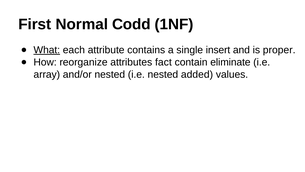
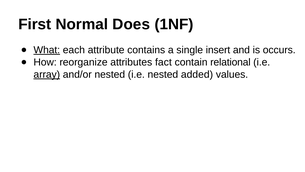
Codd: Codd -> Does
proper: proper -> occurs
eliminate: eliminate -> relational
array underline: none -> present
